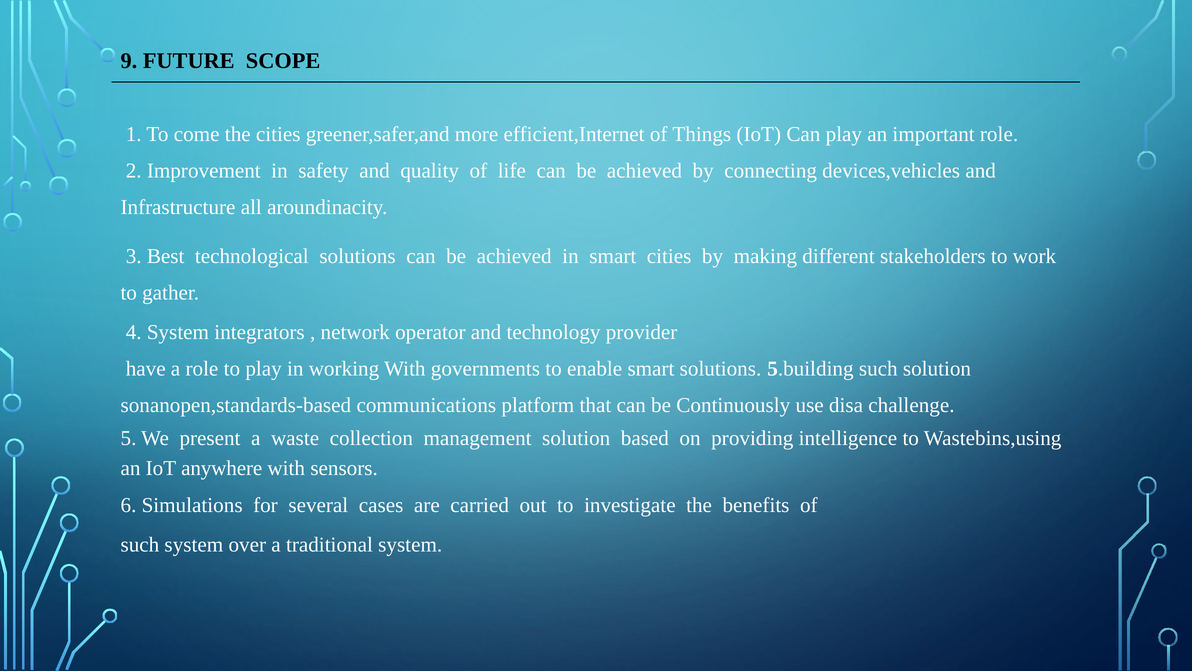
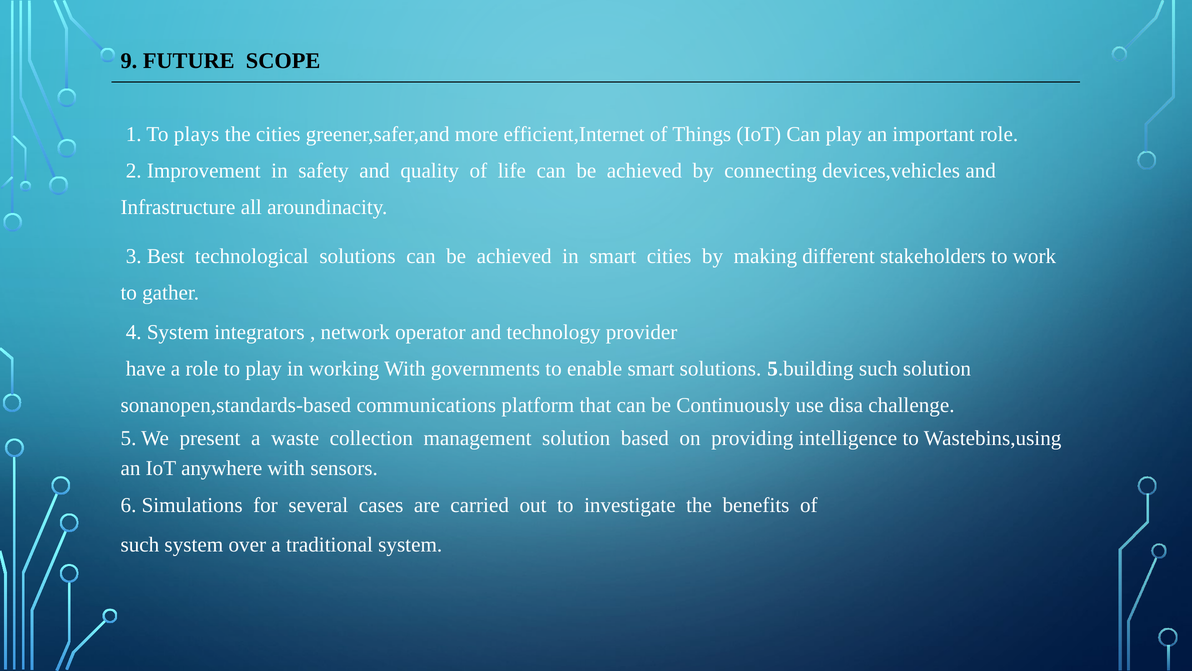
come: come -> plays
